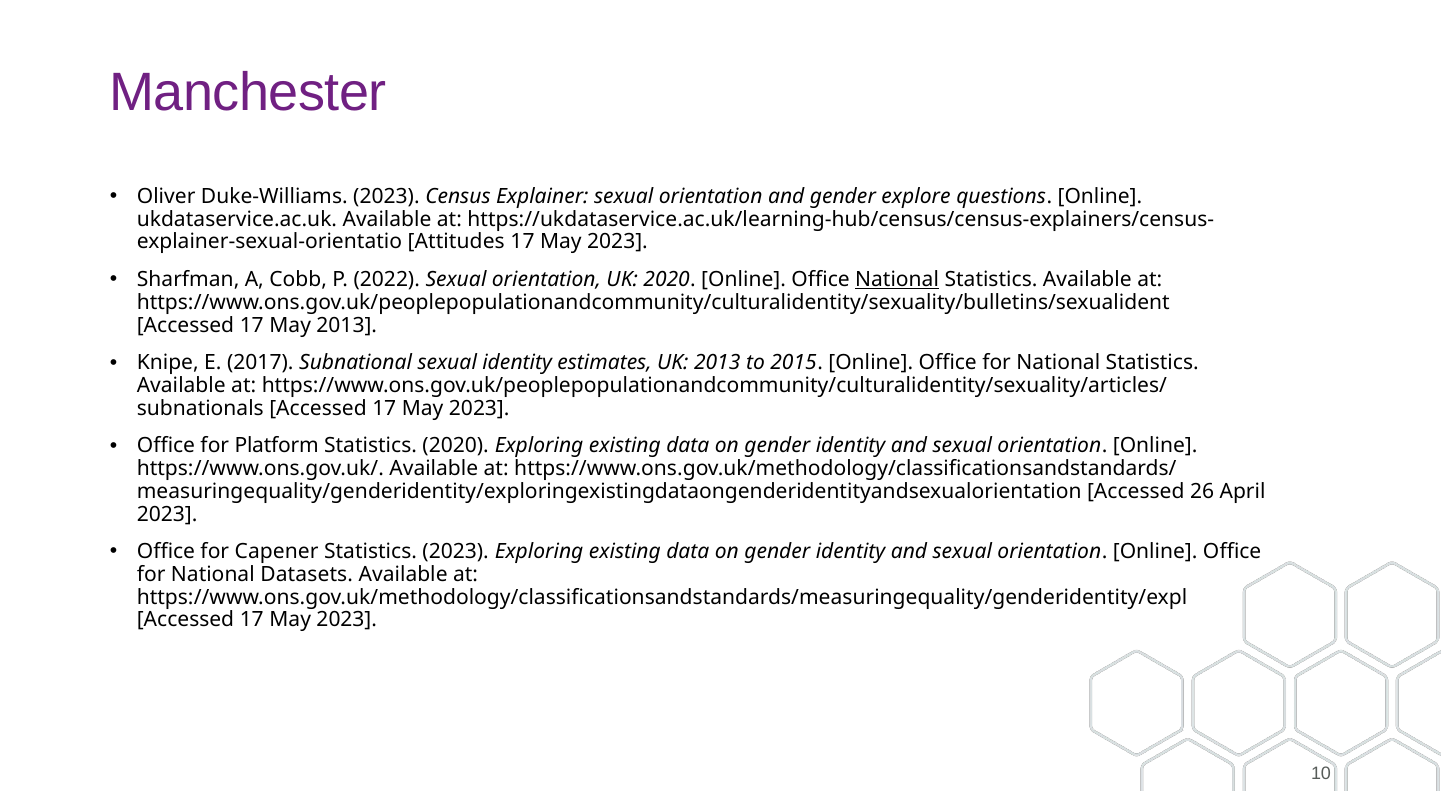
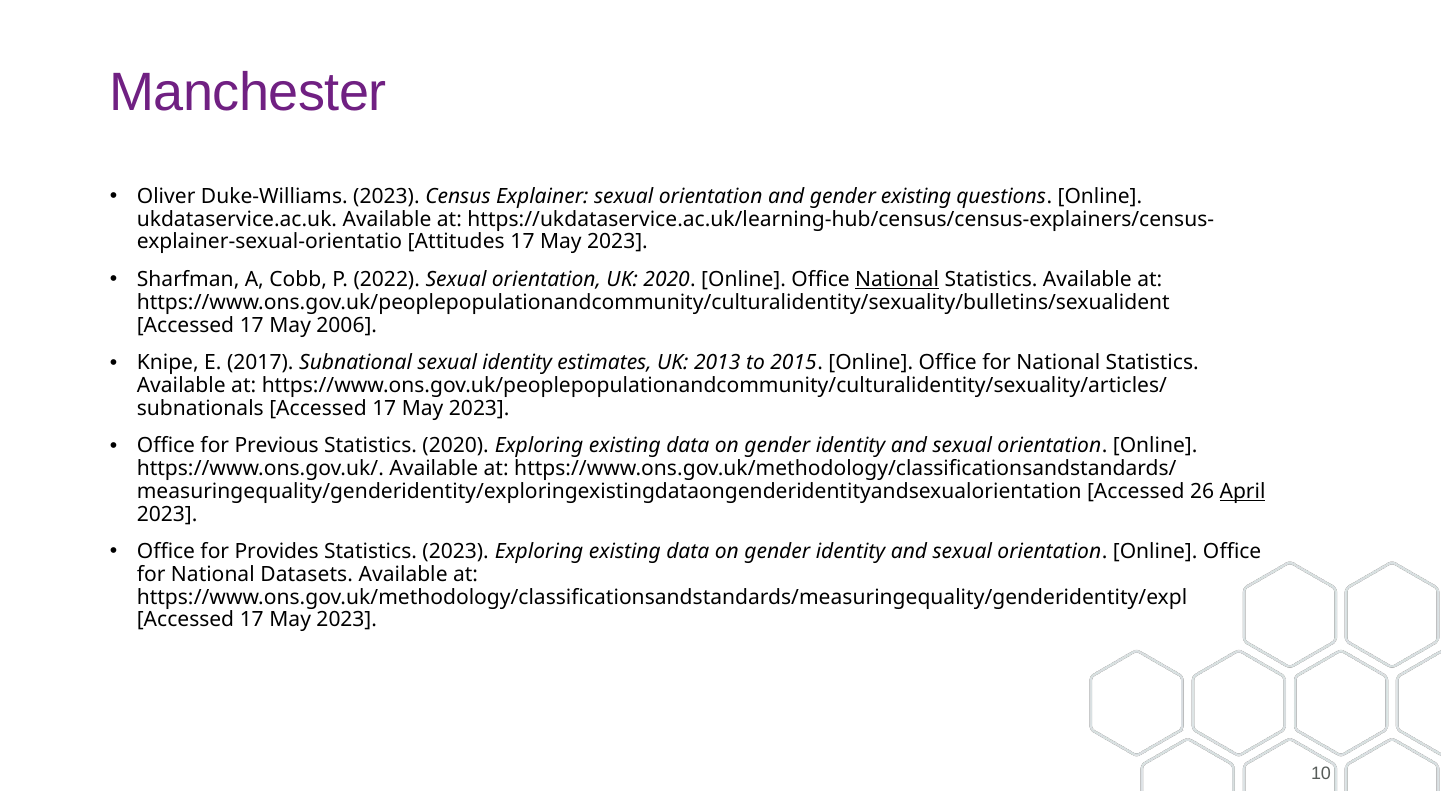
gender explore: explore -> existing
May 2013: 2013 -> 2006
Platform: Platform -> Previous
April underline: none -> present
Capener: Capener -> Provides
